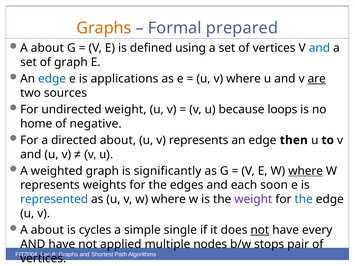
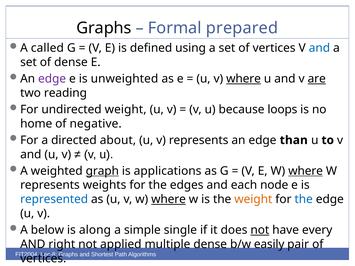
Graphs at (104, 28) colour: orange -> black
about at (47, 48): about -> called
of graph: graph -> dense
edge at (52, 79) colour: blue -> purple
applications: applications -> unweighted
where at (244, 79) underline: none -> present
sources: sources -> reading
then: then -> than
graph at (102, 171) underline: none -> present
significantly: significantly -> applications
soon: soon -> node
where at (169, 199) underline: none -> present
weight at (253, 199) colour: purple -> orange
about at (47, 230): about -> below
cycles: cycles -> along
AND have: have -> right
multiple nodes: nodes -> dense
stops: stops -> easily
